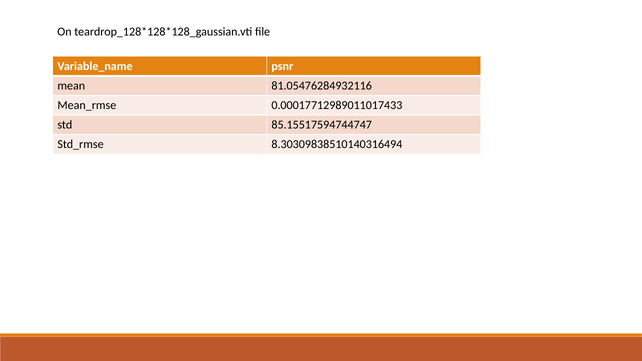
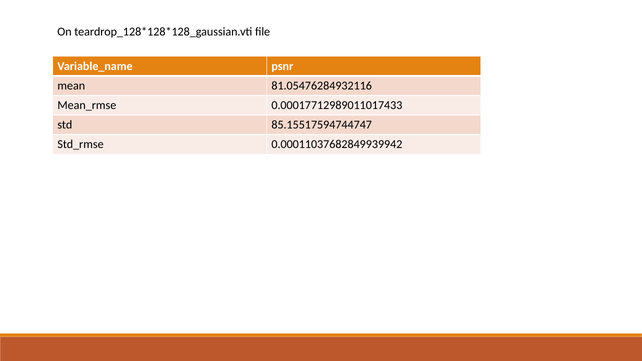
8.30309838510140316494: 8.30309838510140316494 -> 0.00011037682849939942
